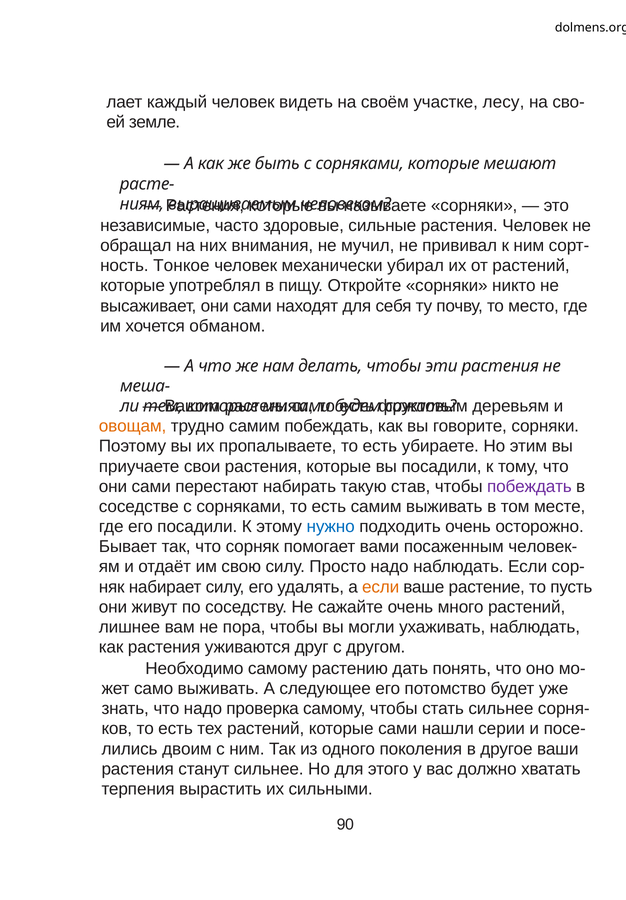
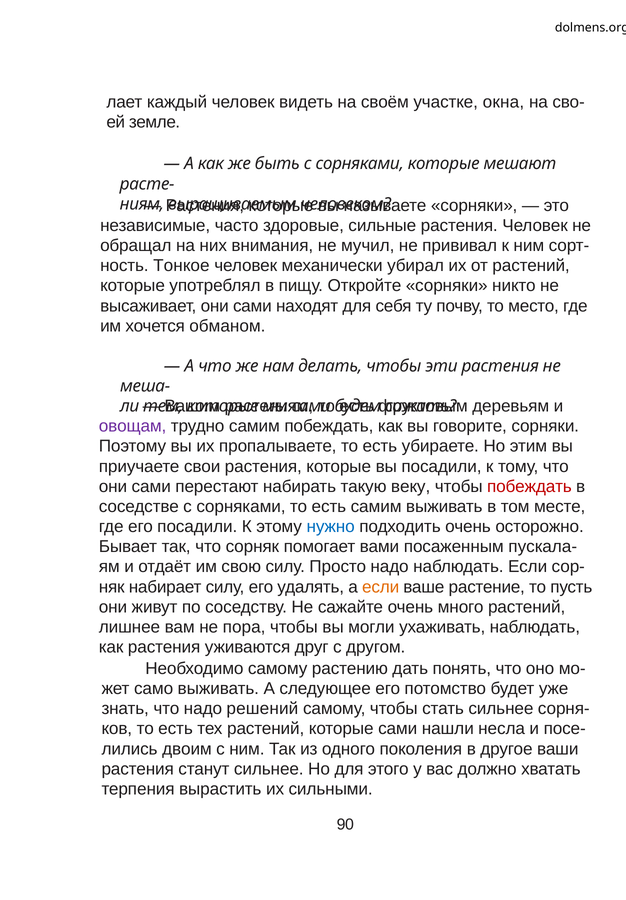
лесу: лесу -> окна
овощам colour: orange -> purple
став: став -> веку
побеждать at (529, 487) colour: purple -> red
человек-: человек- -> пускала-
проверка: проверка -> решений
серии: серии -> несла
